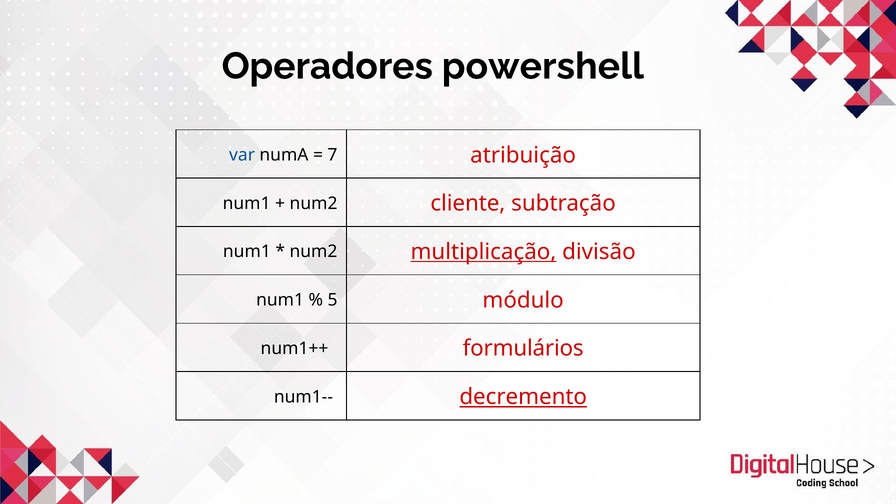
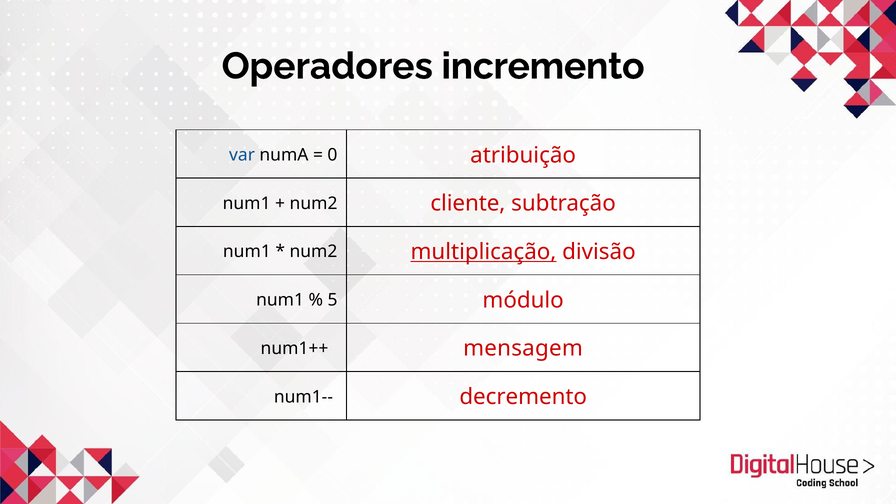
powershell: powershell -> incremento
7: 7 -> 0
formulários: formulários -> mensagem
decremento underline: present -> none
